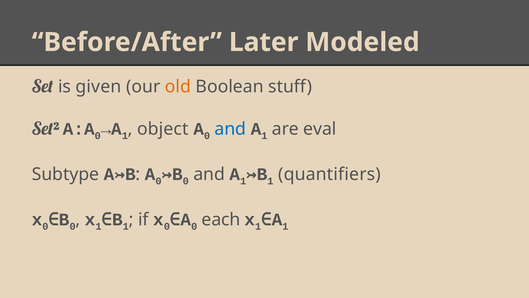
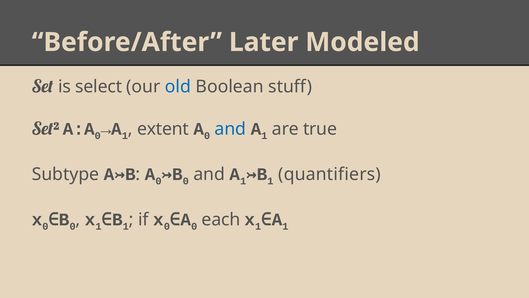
given: given -> select
old colour: orange -> blue
object: object -> extent
eval: eval -> true
